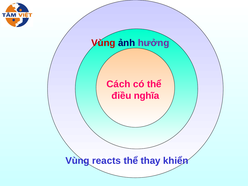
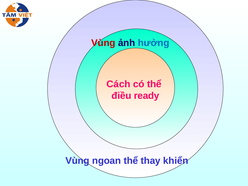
hưởng colour: purple -> blue
nghĩa: nghĩa -> ready
reacts: reacts -> ngoan
